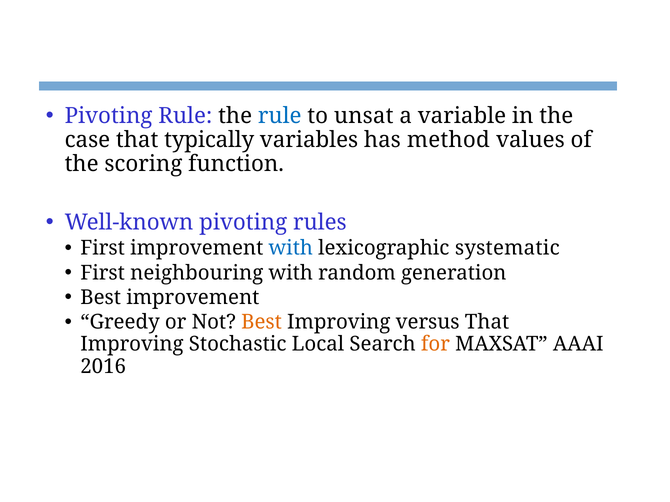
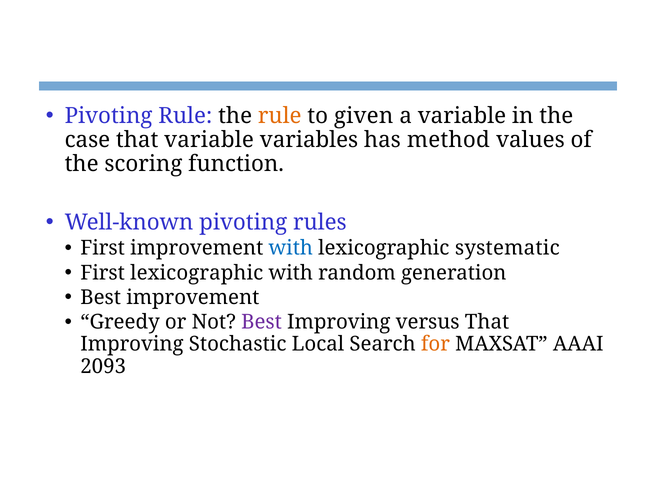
rule at (280, 116) colour: blue -> orange
unsat: unsat -> given
that typically: typically -> variable
First neighbouring: neighbouring -> lexicographic
Best at (262, 322) colour: orange -> purple
2016: 2016 -> 2093
